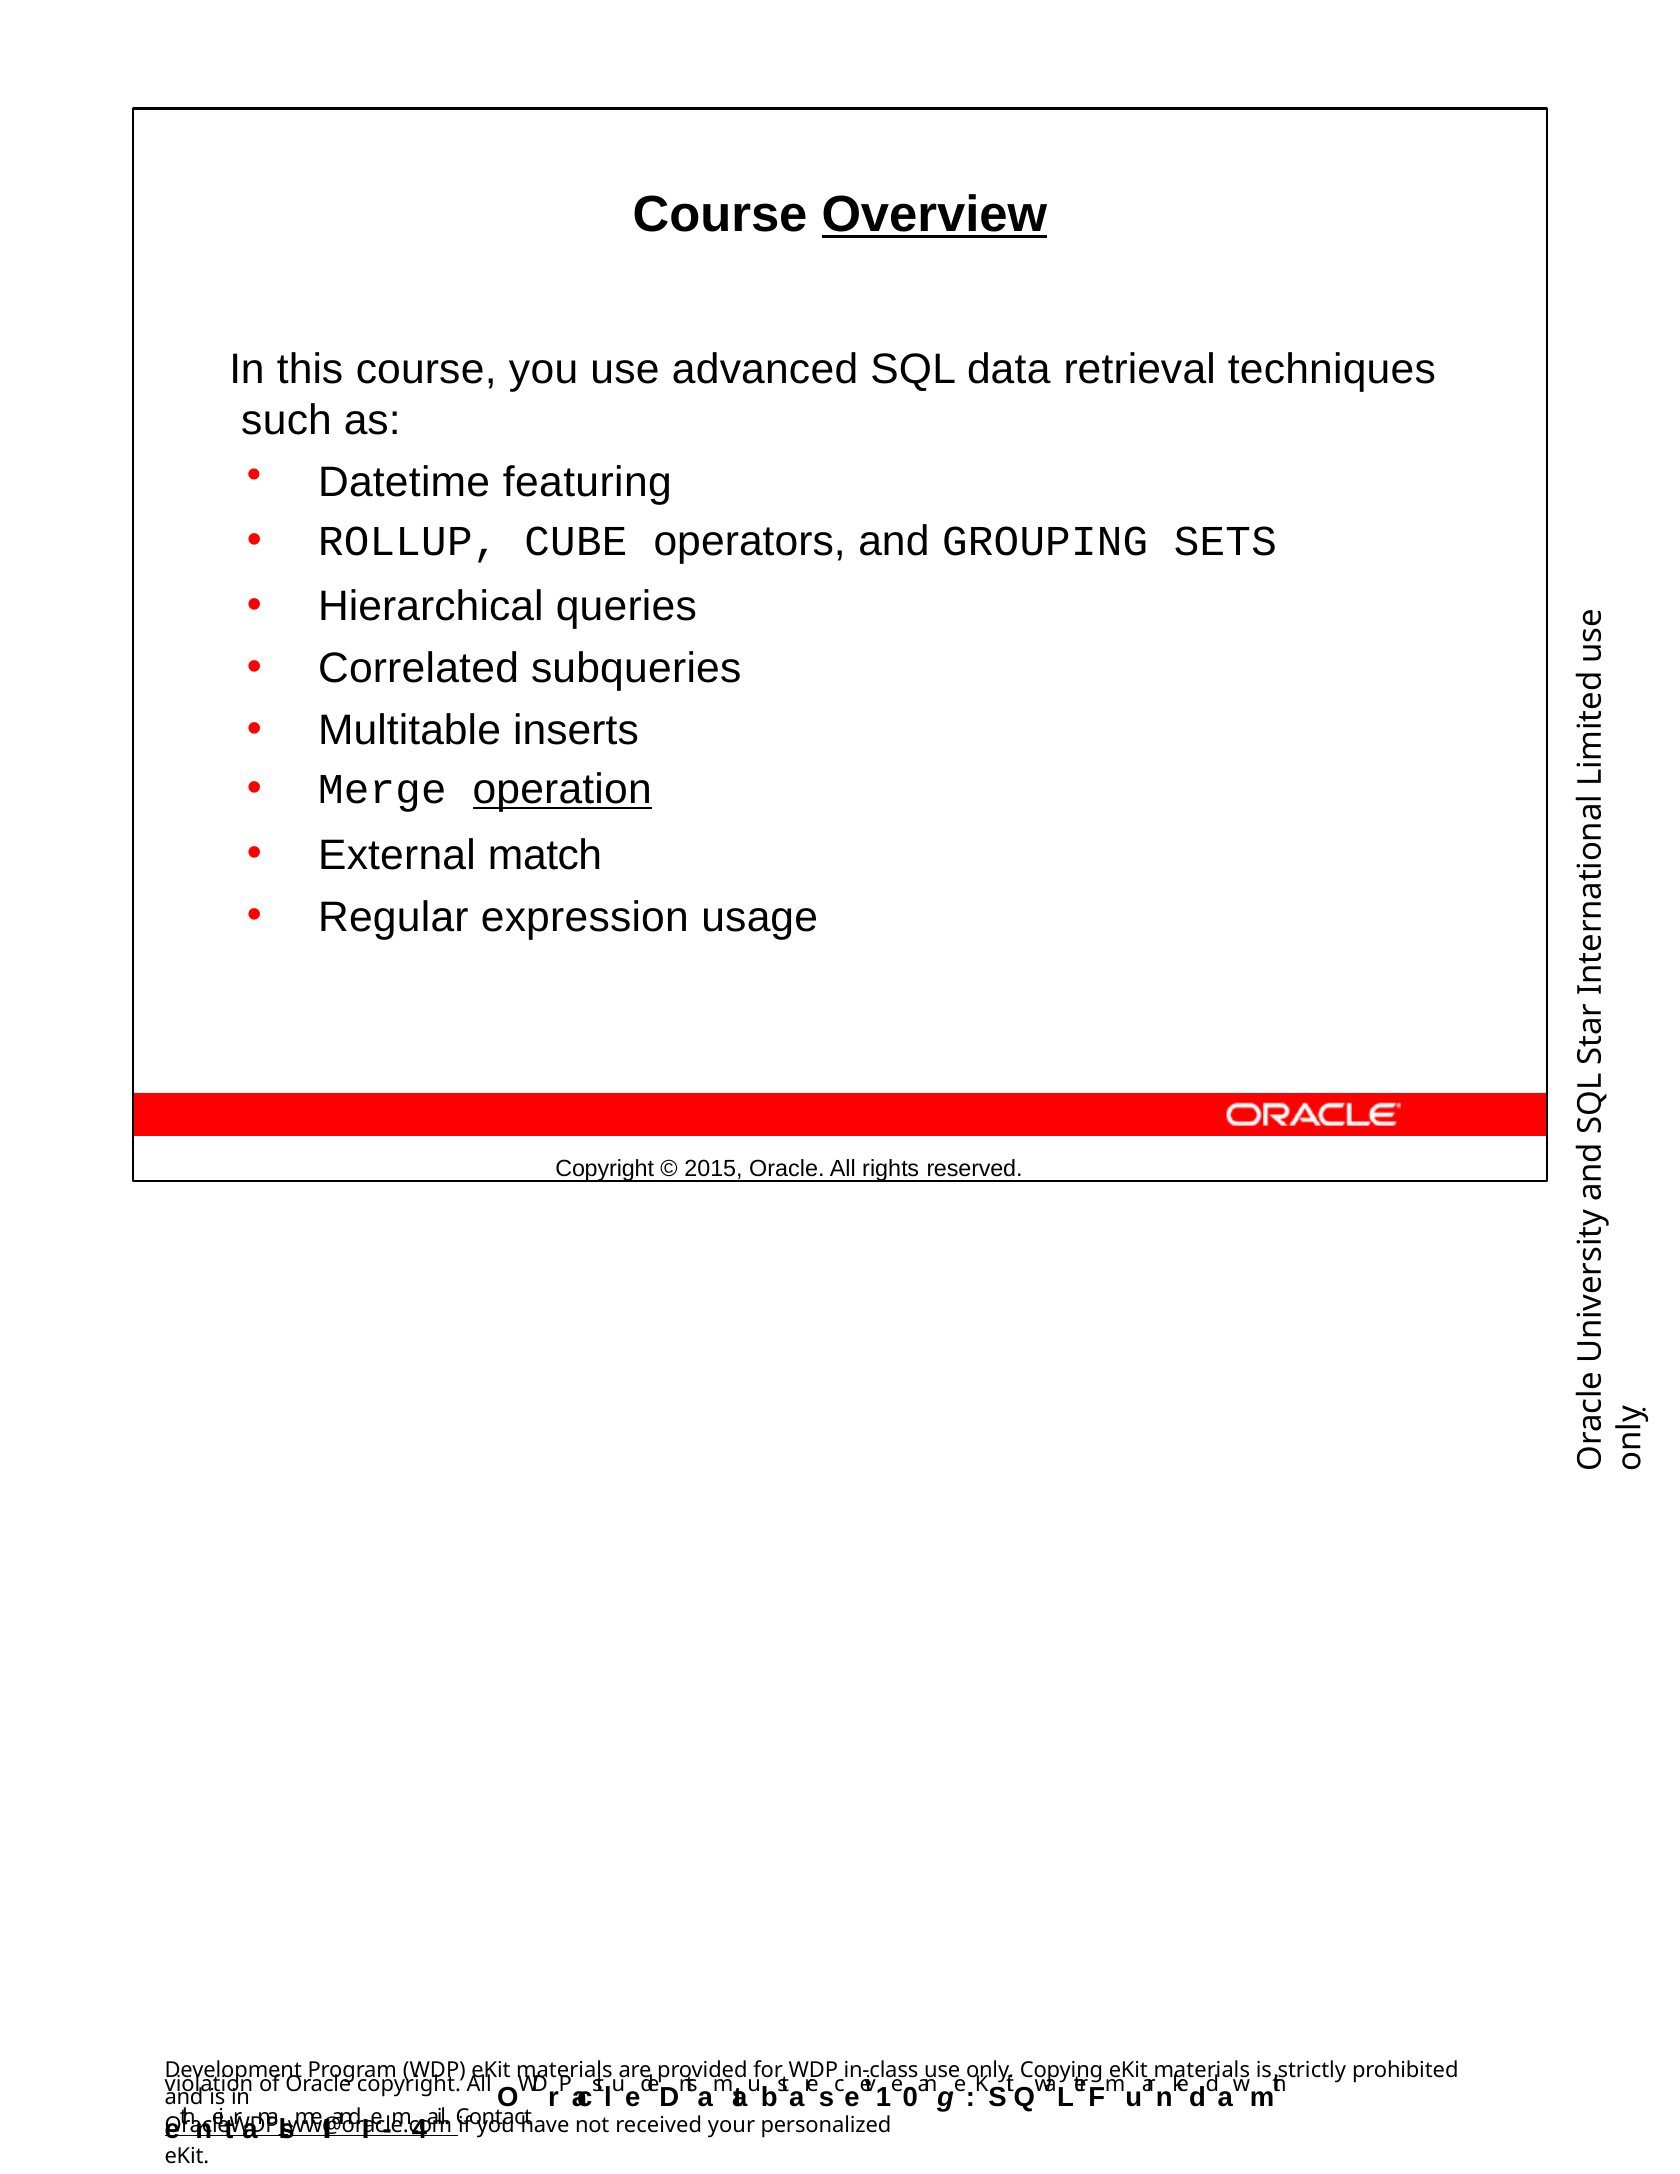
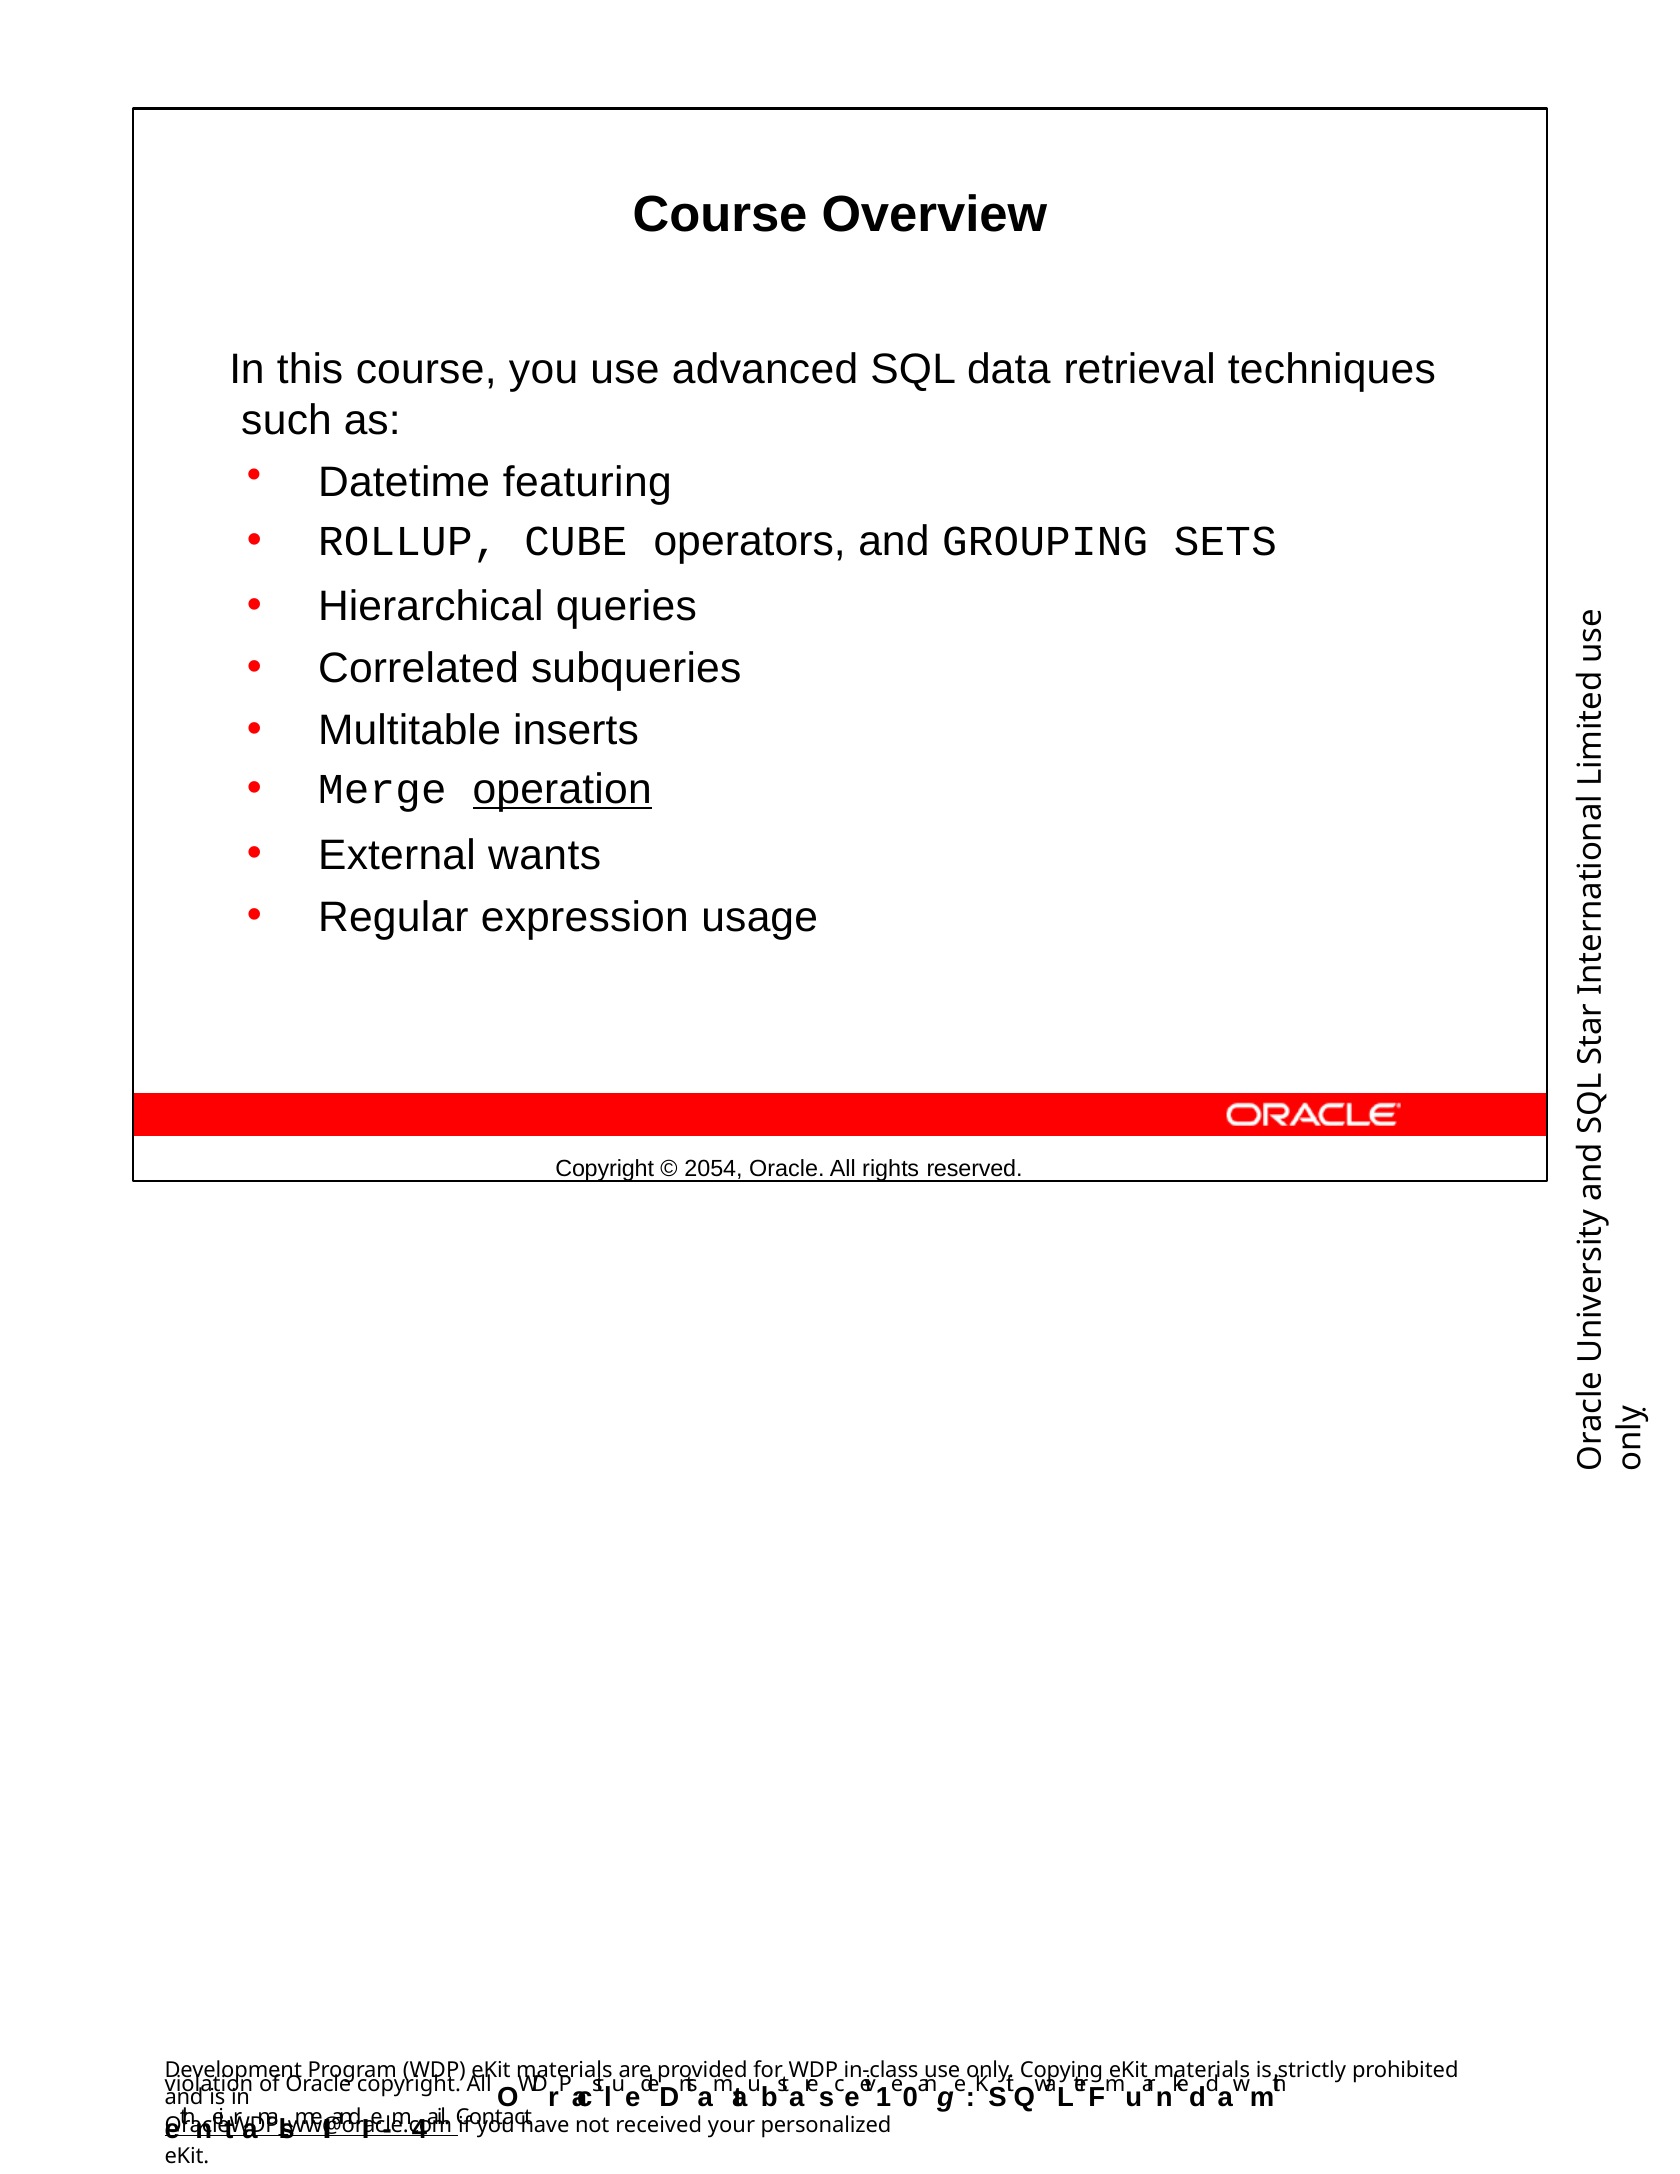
Overview underline: present -> none
match: match -> wants
2015: 2015 -> 2054
